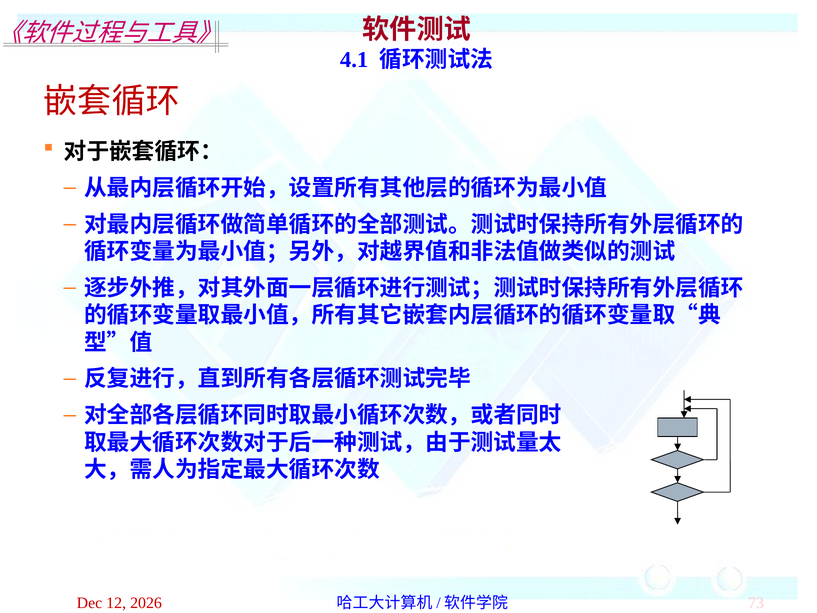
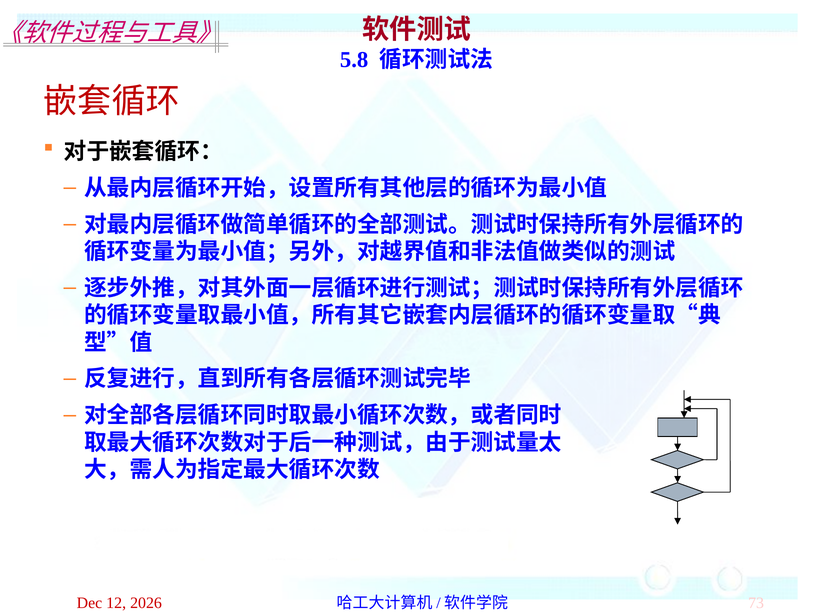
4.1: 4.1 -> 5.8
